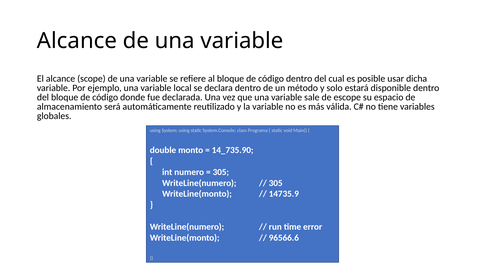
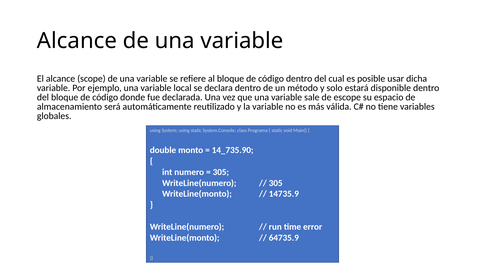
96566.6: 96566.6 -> 64735.9
